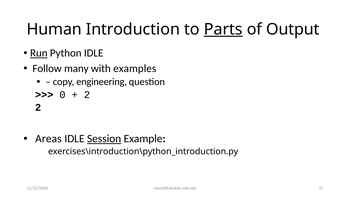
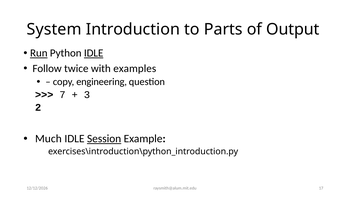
Human: Human -> System
Parts underline: present -> none
IDLE at (94, 53) underline: none -> present
many: many -> twice
0: 0 -> 7
2 at (87, 95): 2 -> 3
Areas: Areas -> Much
